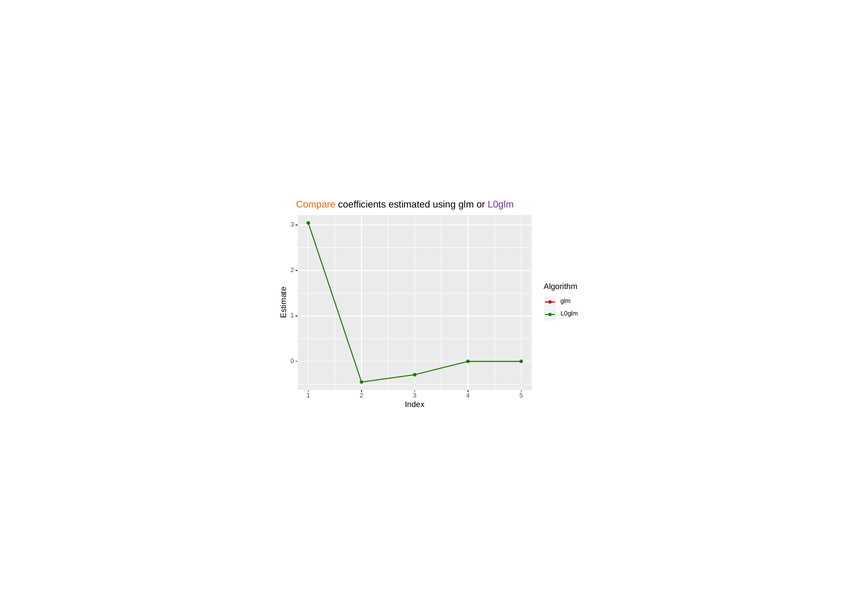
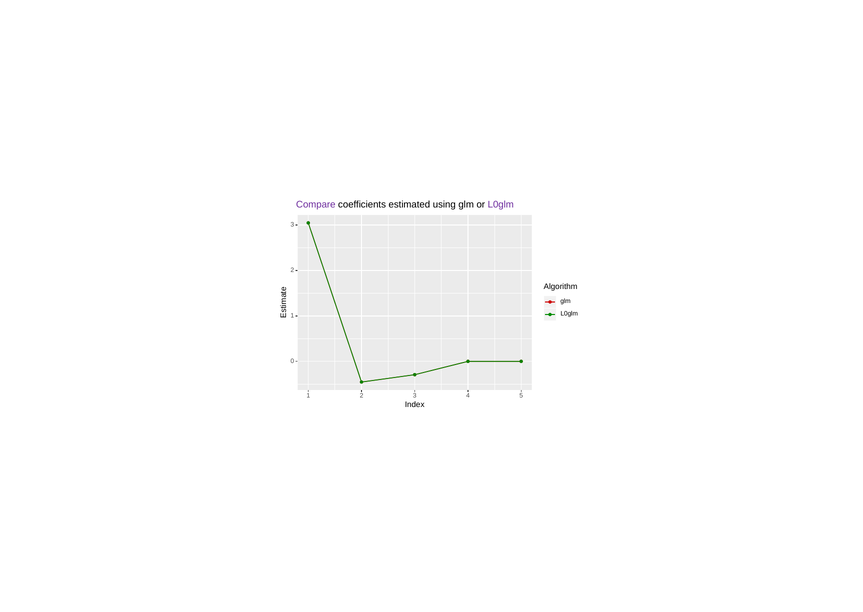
Compare colour: orange -> purple
